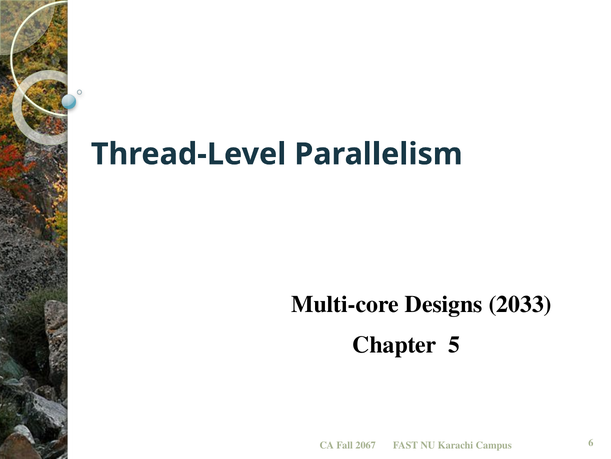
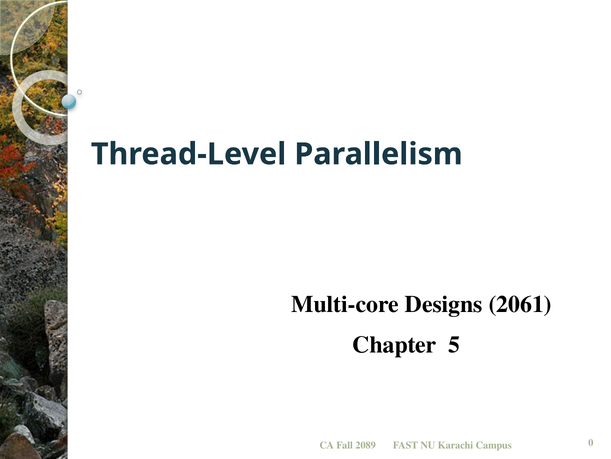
2033: 2033 -> 2061
2067: 2067 -> 2089
6: 6 -> 0
